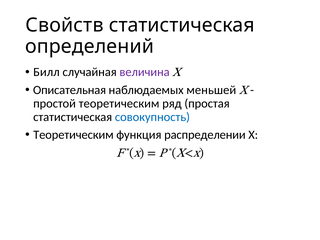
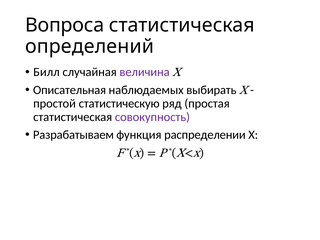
Свойств: Свойств -> Вопроса
меньшей: меньшей -> выбирать
простой теоретическим: теоретическим -> статистическую
совокупность colour: blue -> purple
Теоретическим at (73, 135): Теоретическим -> Разрабатываем
